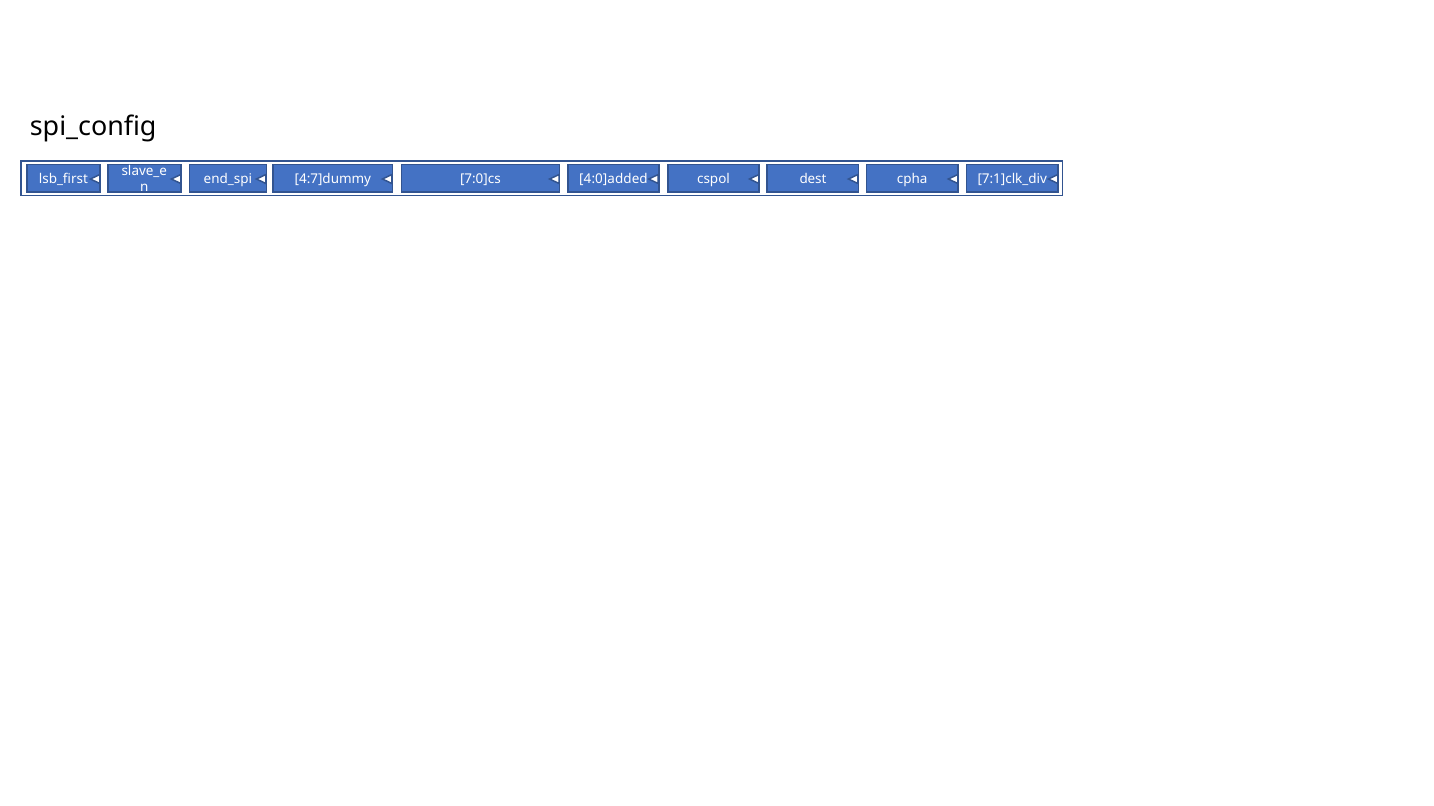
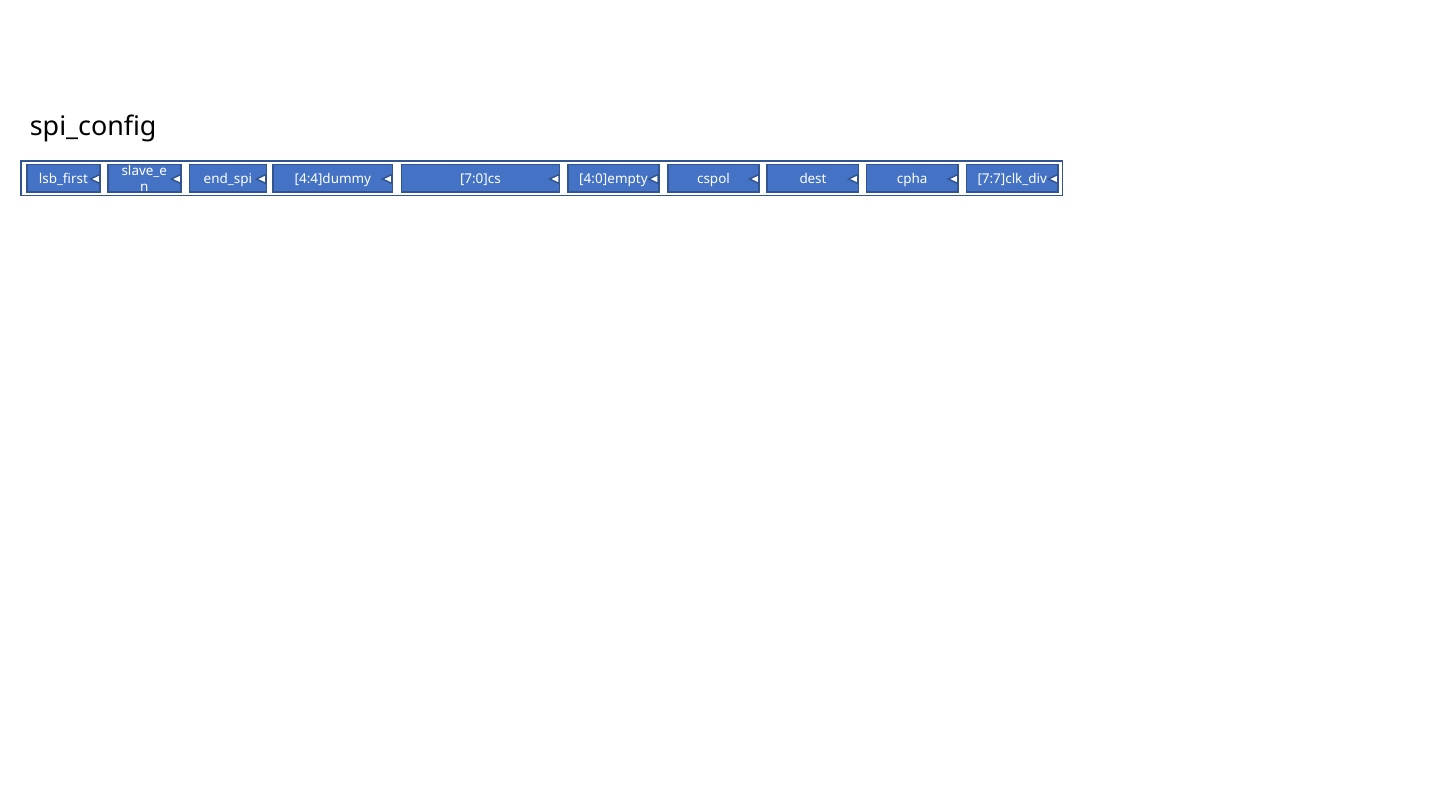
4:7]dummy: 4:7]dummy -> 4:4]dummy
4:0]added: 4:0]added -> 4:0]empty
7:1]clk_div: 7:1]clk_div -> 7:7]clk_div
